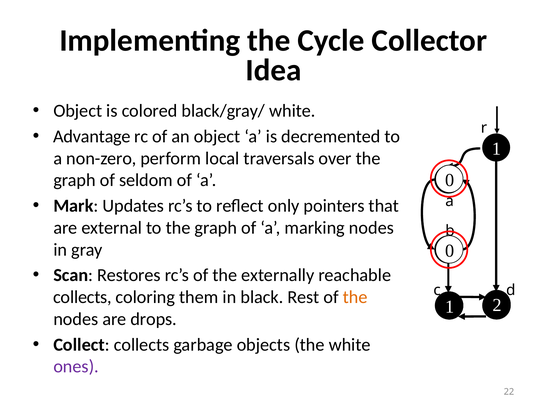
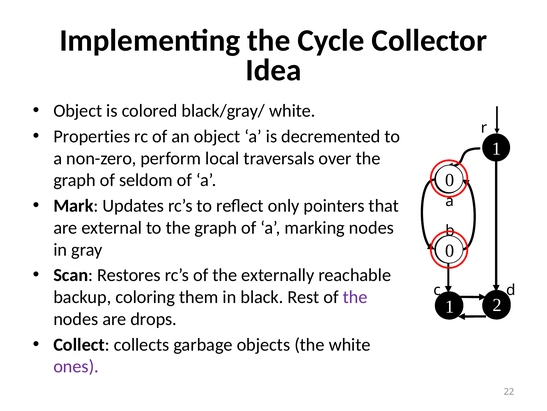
Advantage: Advantage -> Properties
collects at (82, 297): collects -> backup
the at (355, 297) colour: orange -> purple
